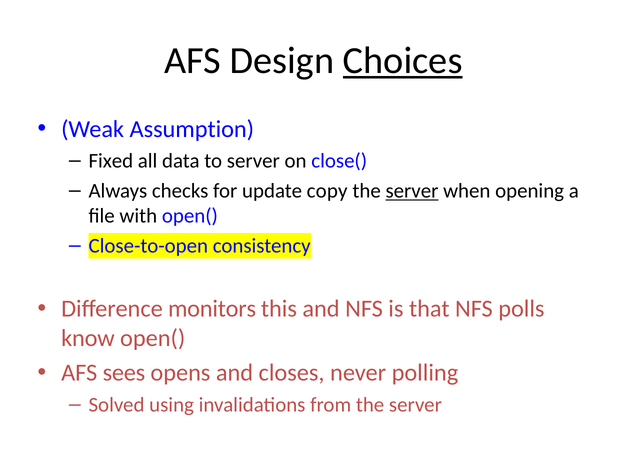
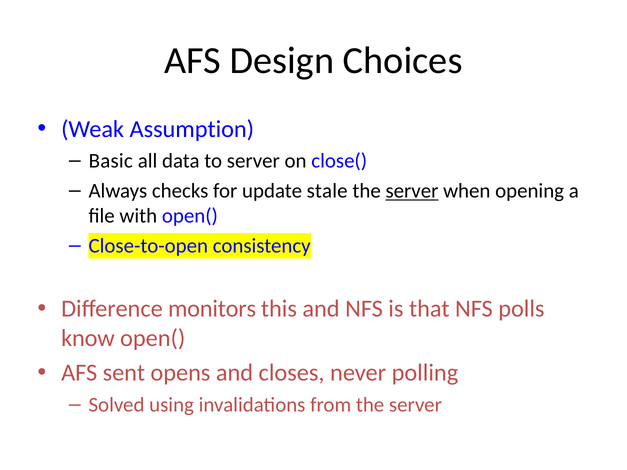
Choices underline: present -> none
Fixed: Fixed -> Basic
copy: copy -> stale
sees: sees -> sent
